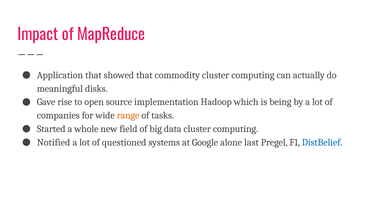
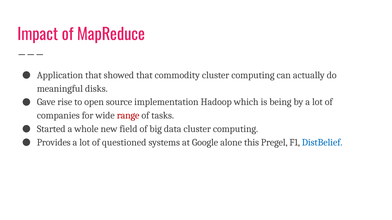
range colour: orange -> red
Notified: Notified -> Provides
last: last -> this
